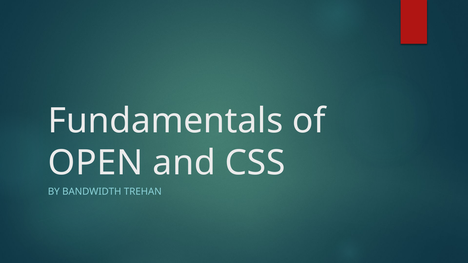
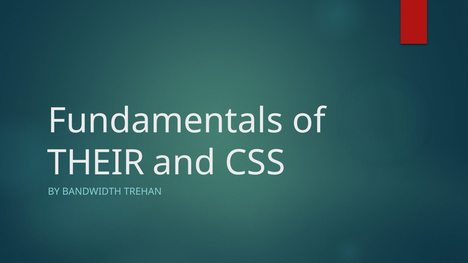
OPEN: OPEN -> THEIR
